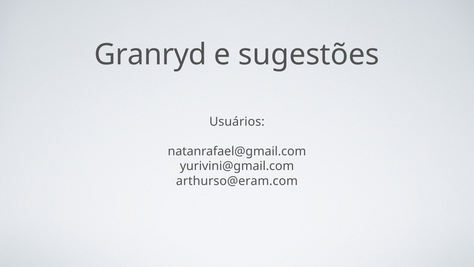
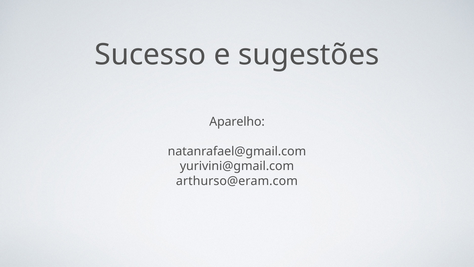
Granryd: Granryd -> Sucesso
Usuários: Usuários -> Aparelho
